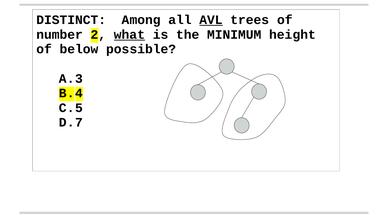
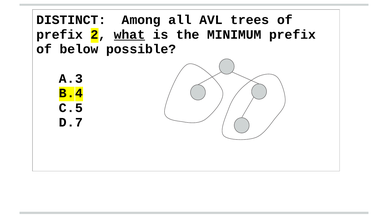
AVL underline: present -> none
number at (60, 35): number -> prefix
MINIMUM height: height -> prefix
